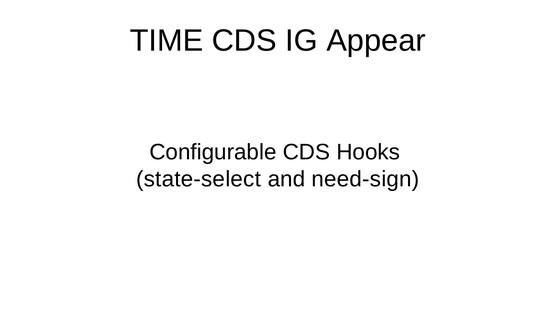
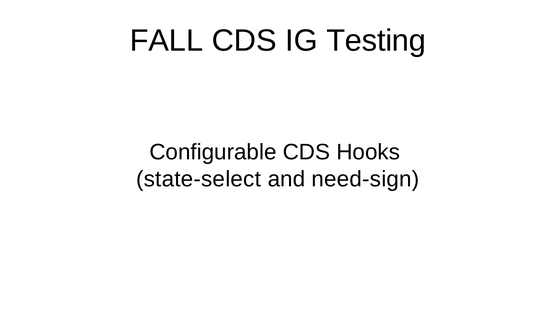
TIME: TIME -> FALL
Appear: Appear -> Testing
